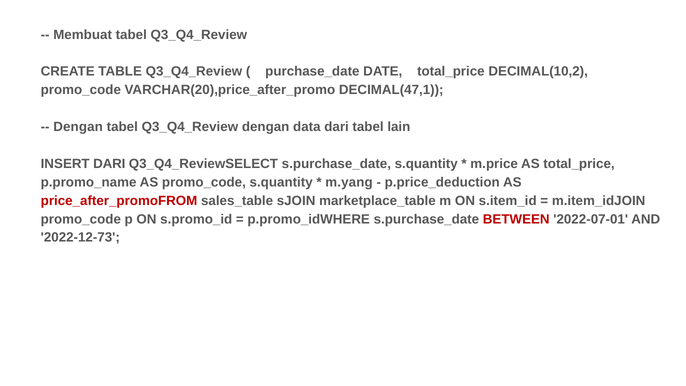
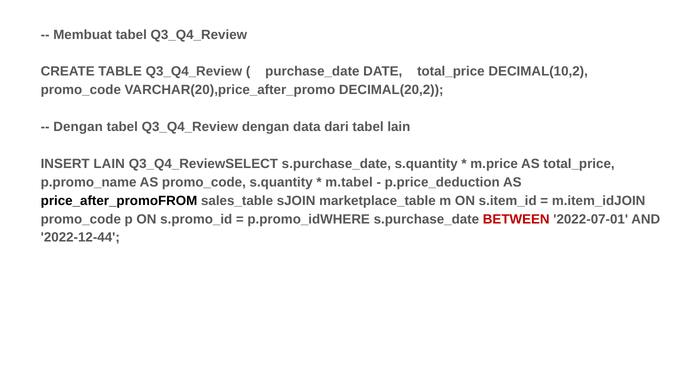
DECIMAL(47,1: DECIMAL(47,1 -> DECIMAL(20,2
INSERT DARI: DARI -> LAIN
m.yang: m.yang -> m.tabel
price_after_promoFROM colour: red -> black
2022-12-73: 2022-12-73 -> 2022-12-44
